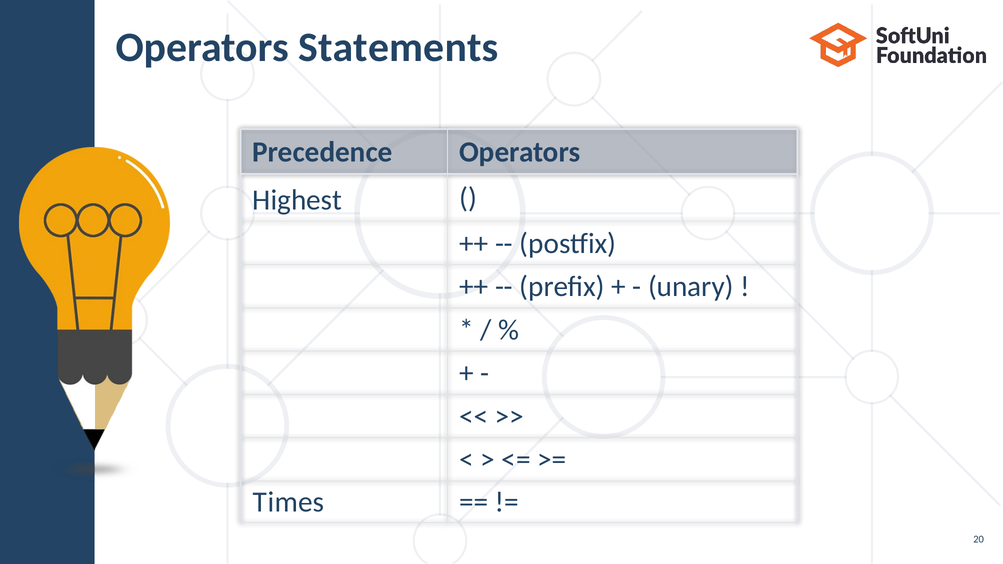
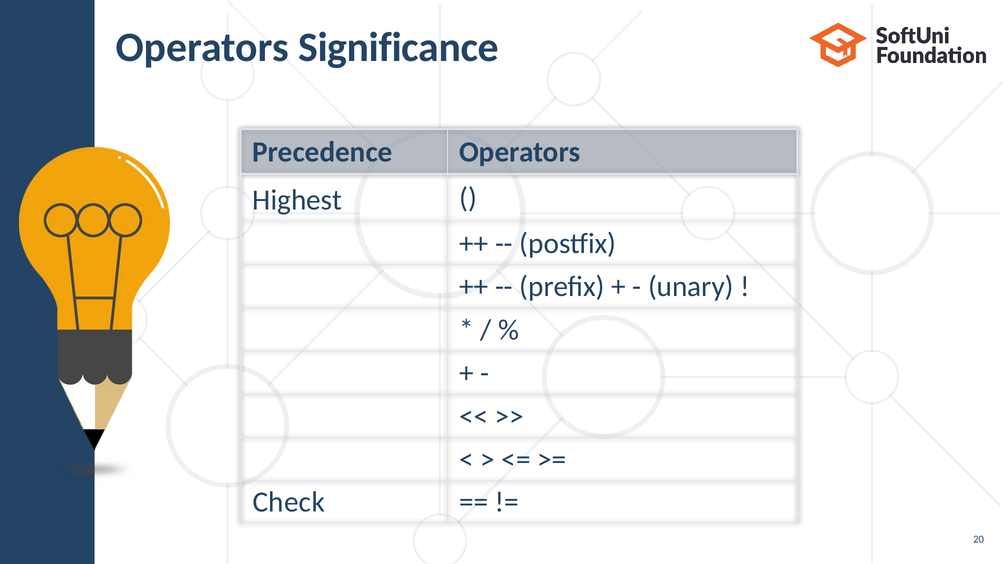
Statements: Statements -> Significance
Times: Times -> Check
